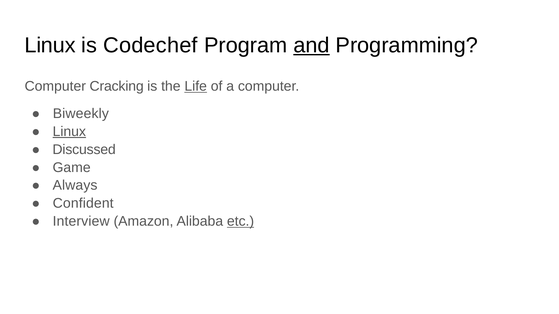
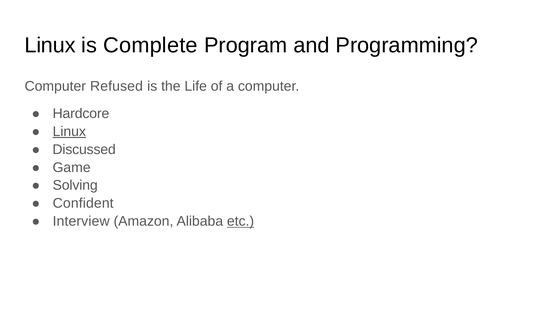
Codechef: Codechef -> Complete
and underline: present -> none
Cracking: Cracking -> Refused
Life underline: present -> none
Biweekly: Biweekly -> Hardcore
Always: Always -> Solving
